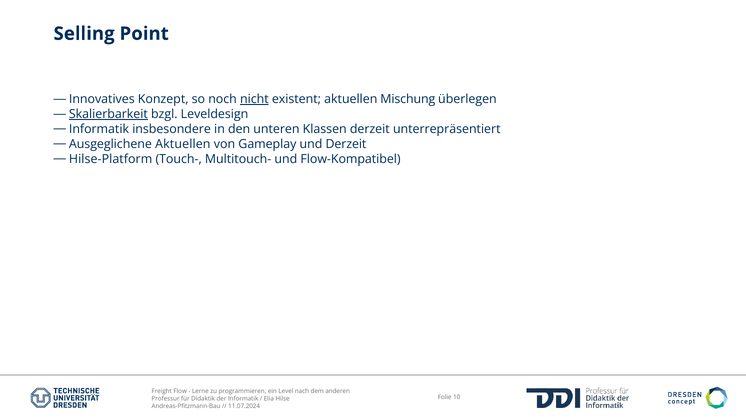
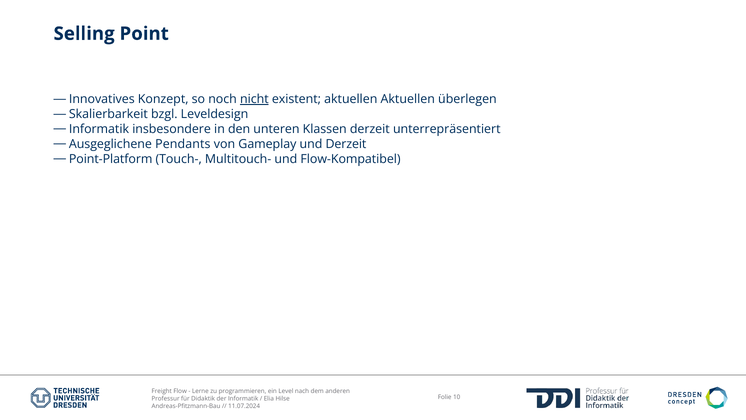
aktuellen Mischung: Mischung -> Aktuellen
Skalierbarkeit underline: present -> none
Ausgeglichene Aktuellen: Aktuellen -> Pendants
Hilse-Platform: Hilse-Platform -> Point-Platform
